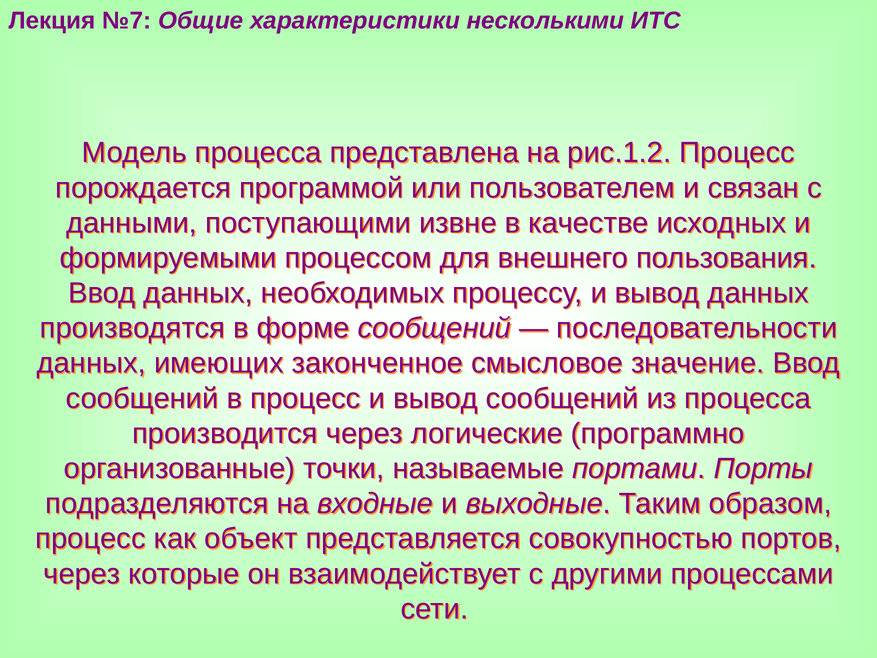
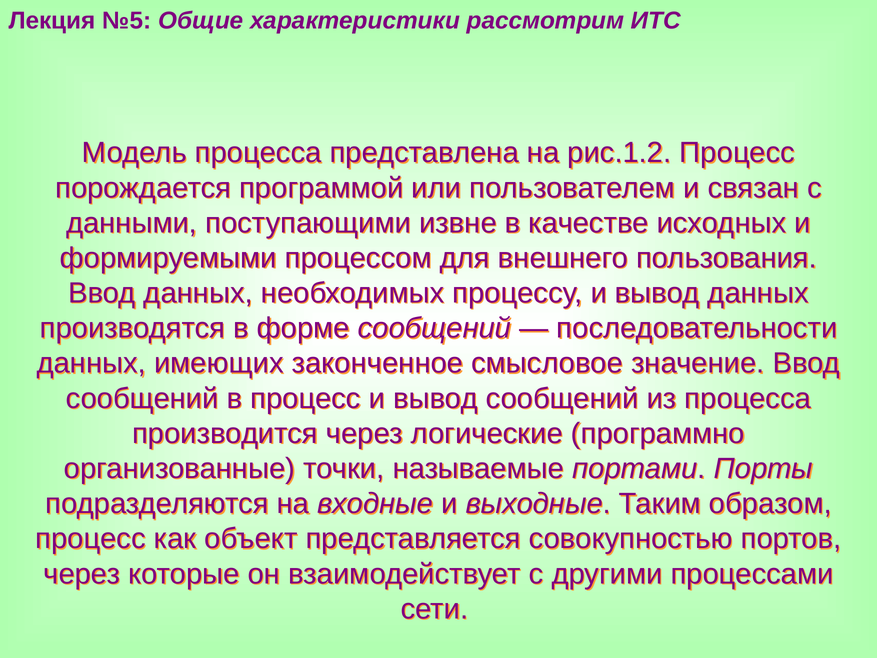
№7: №7 -> №5
несколькими: несколькими -> рассмотрим
